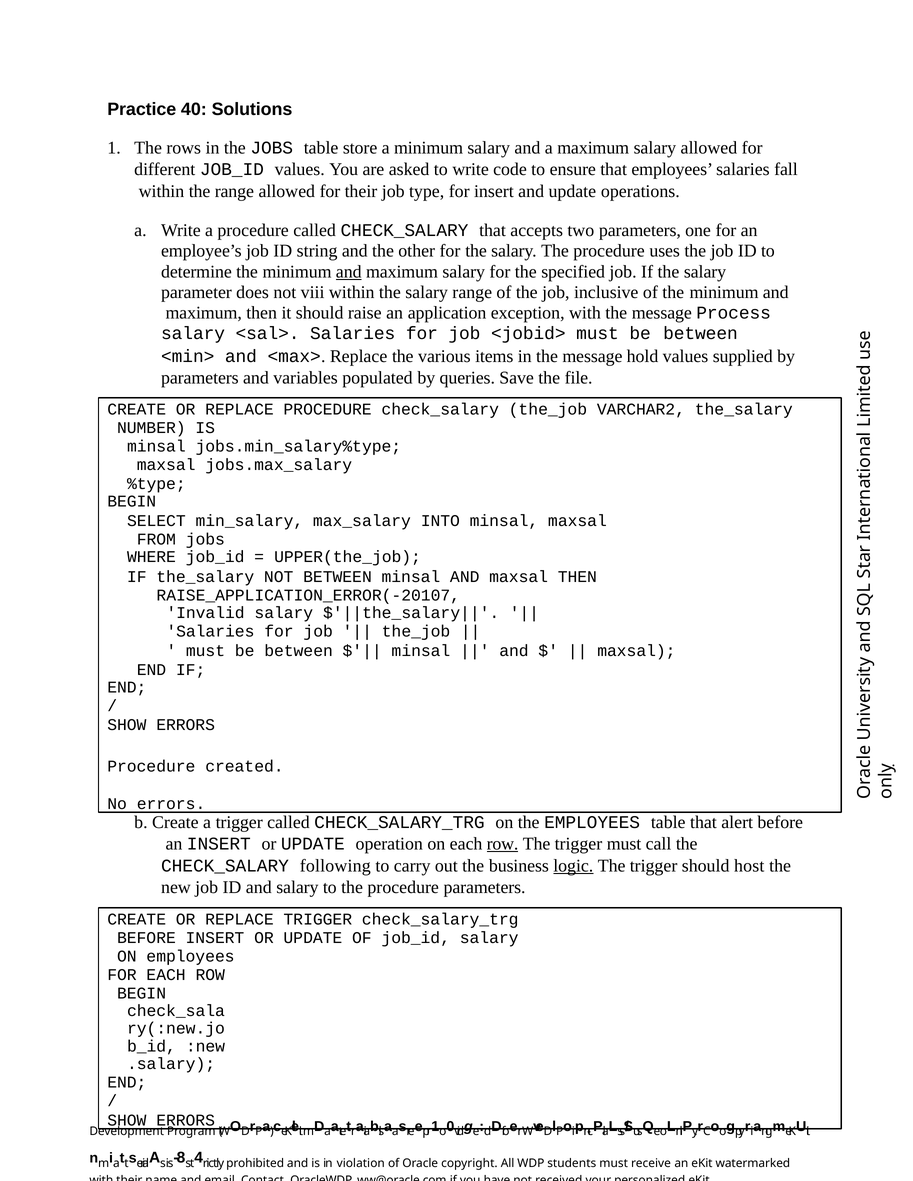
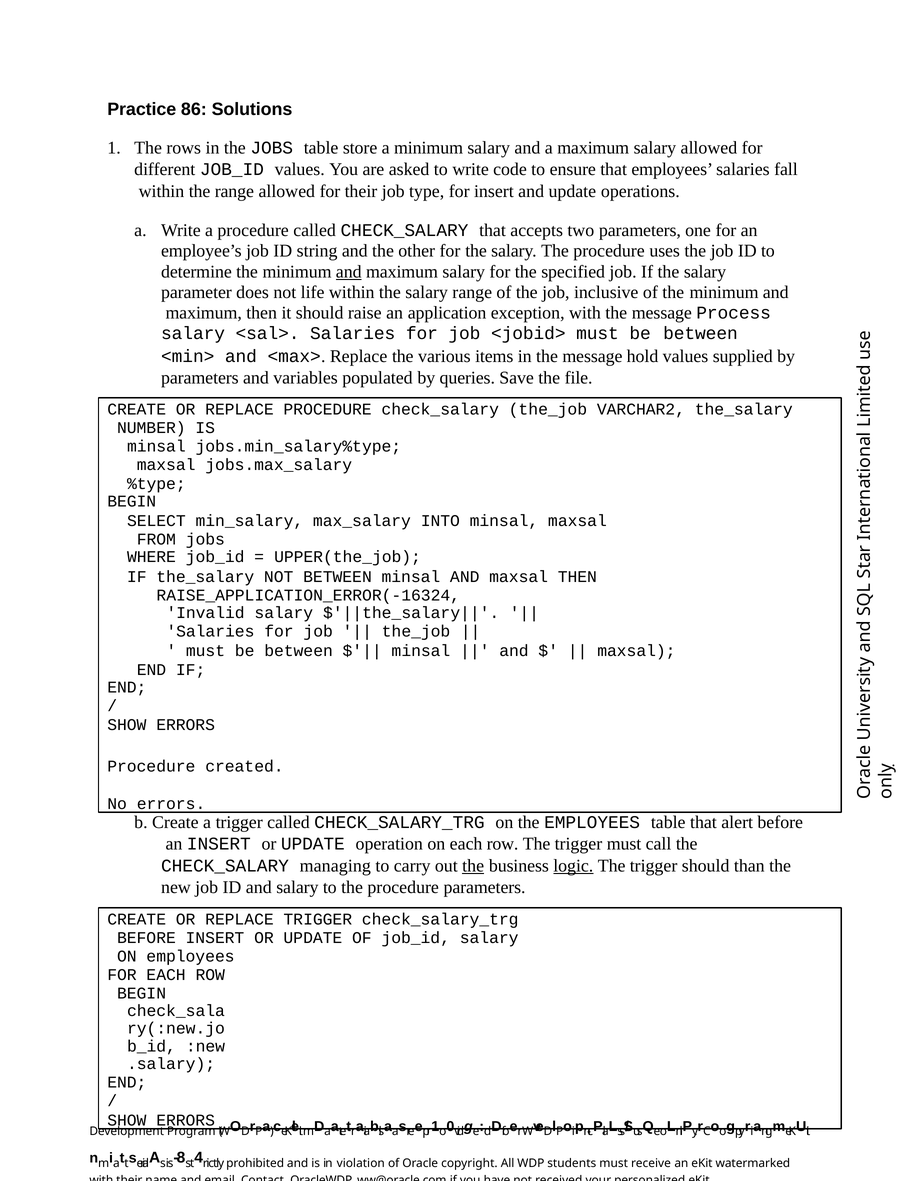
40: 40 -> 86
viii: viii -> life
RAISE_APPLICATION_ERROR(-20107: RAISE_APPLICATION_ERROR(-20107 -> RAISE_APPLICATION_ERROR(-16324
row at (503, 844) underline: present -> none
following: following -> managing
the at (473, 866) underline: none -> present
host: host -> than
